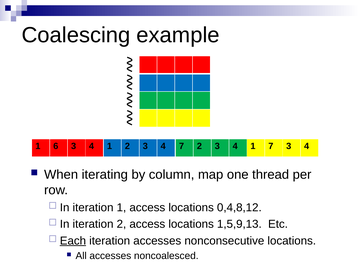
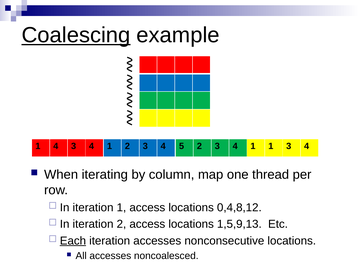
Coalescing underline: none -> present
1 6: 6 -> 4
4 7: 7 -> 5
1 7: 7 -> 1
